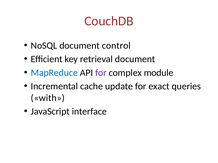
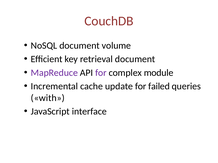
control: control -> volume
MapReduce colour: blue -> purple
exact: exact -> failed
